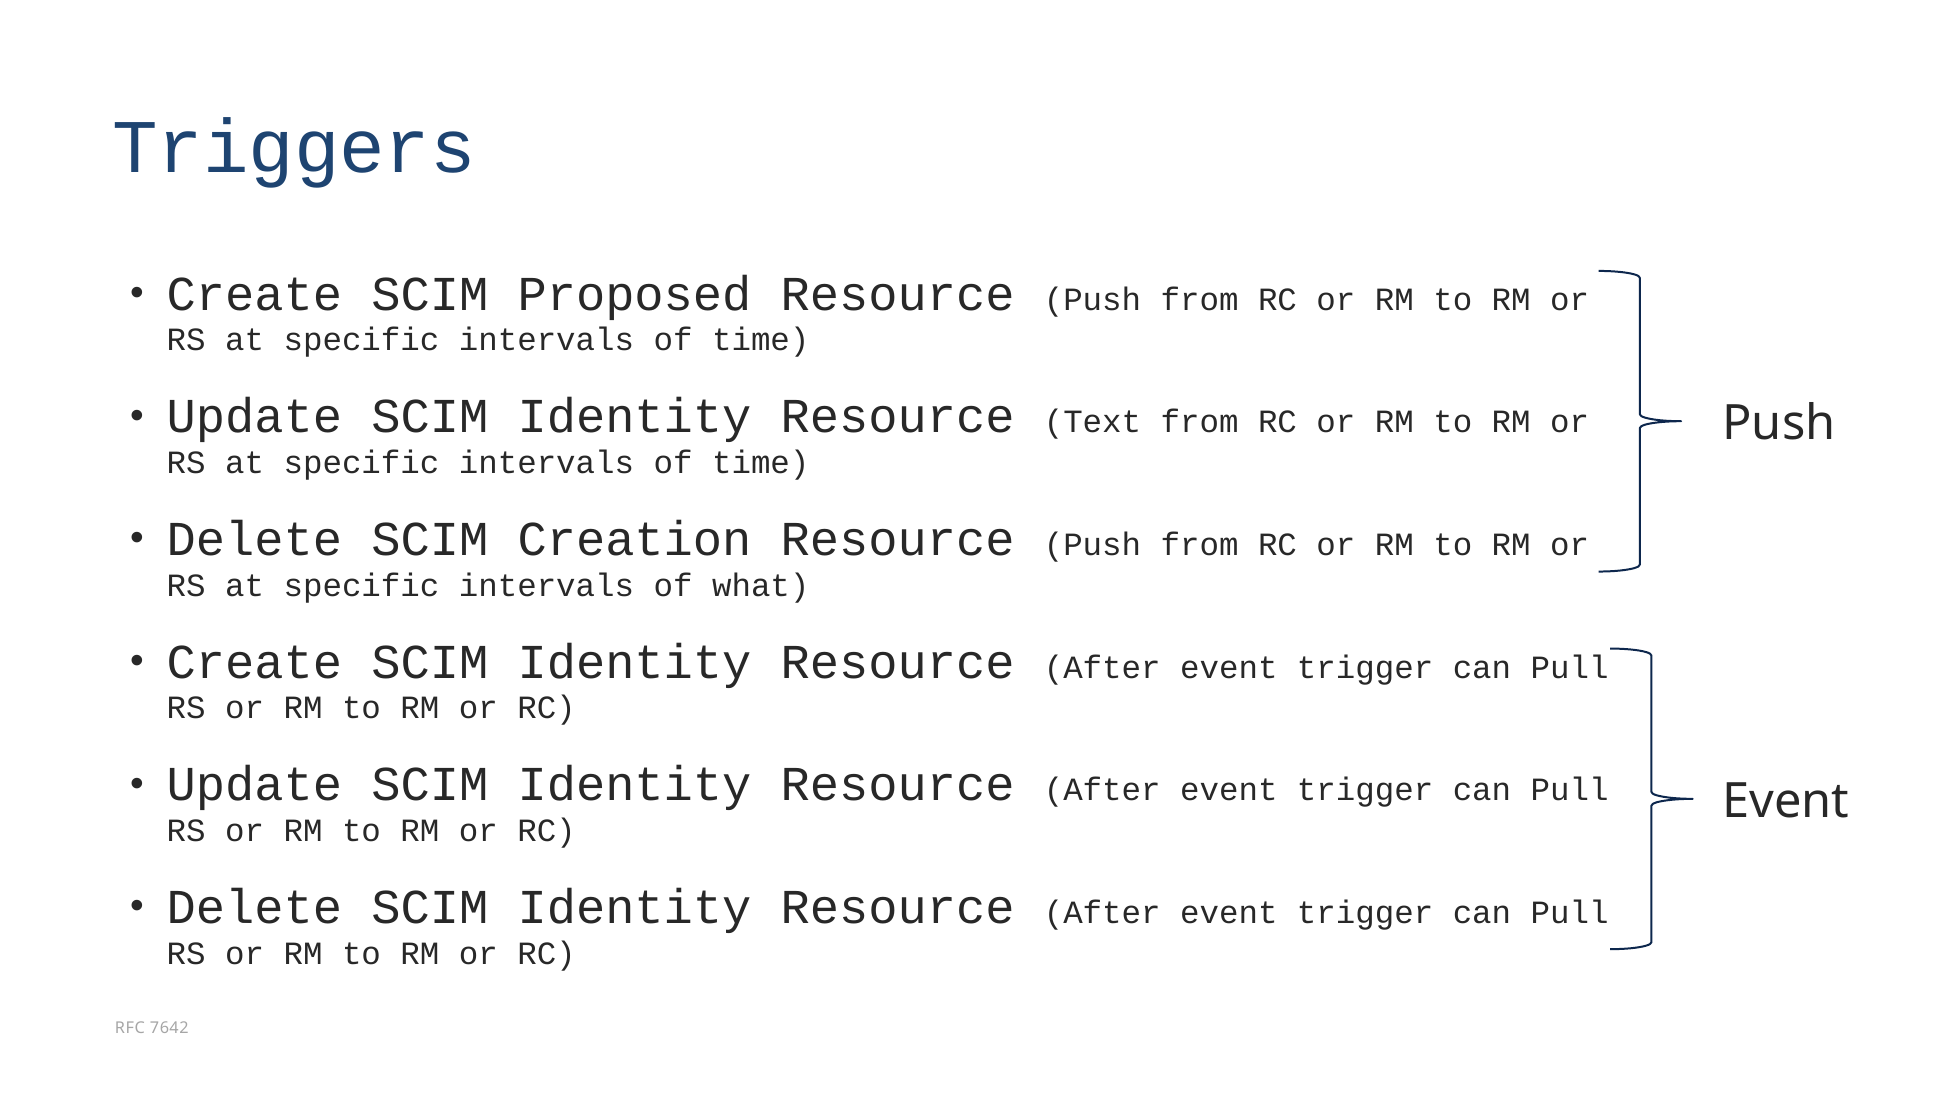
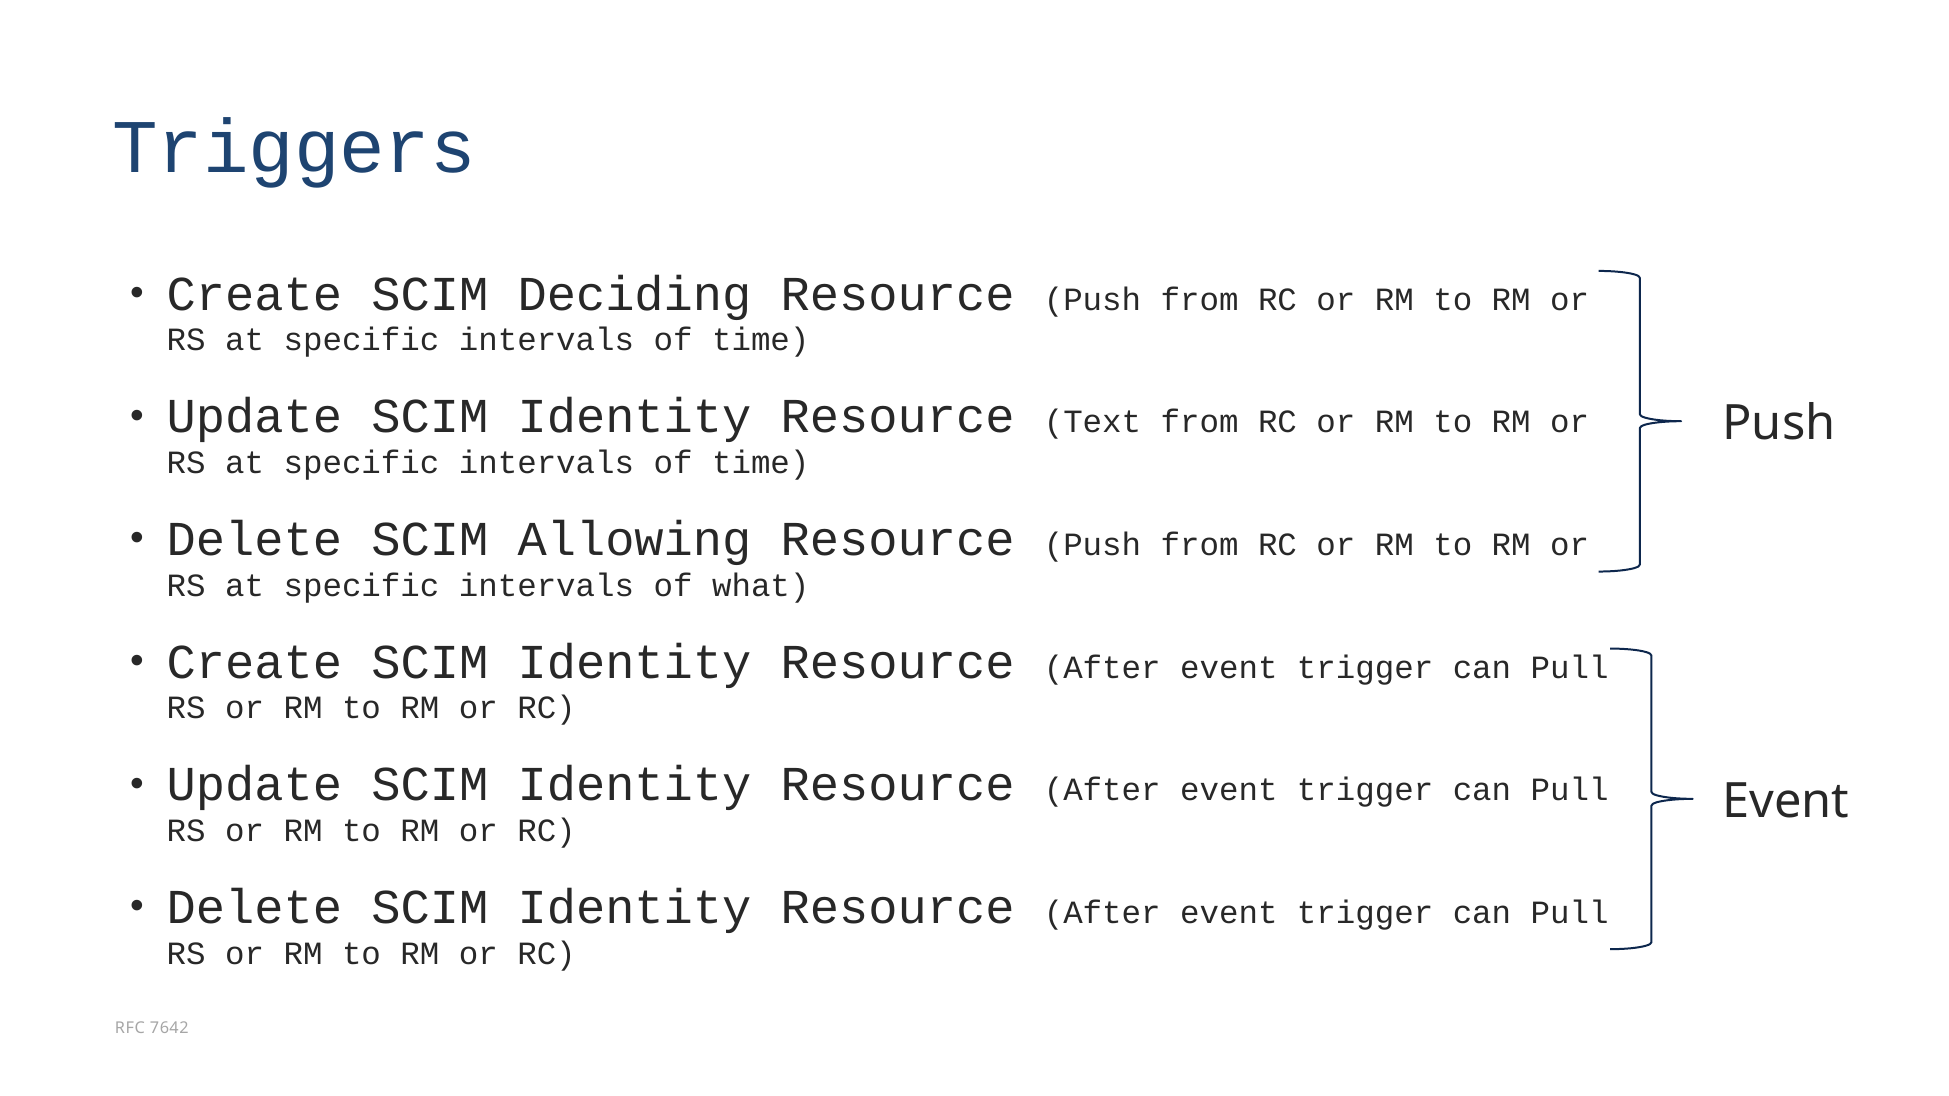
Proposed: Proposed -> Deciding
Creation: Creation -> Allowing
